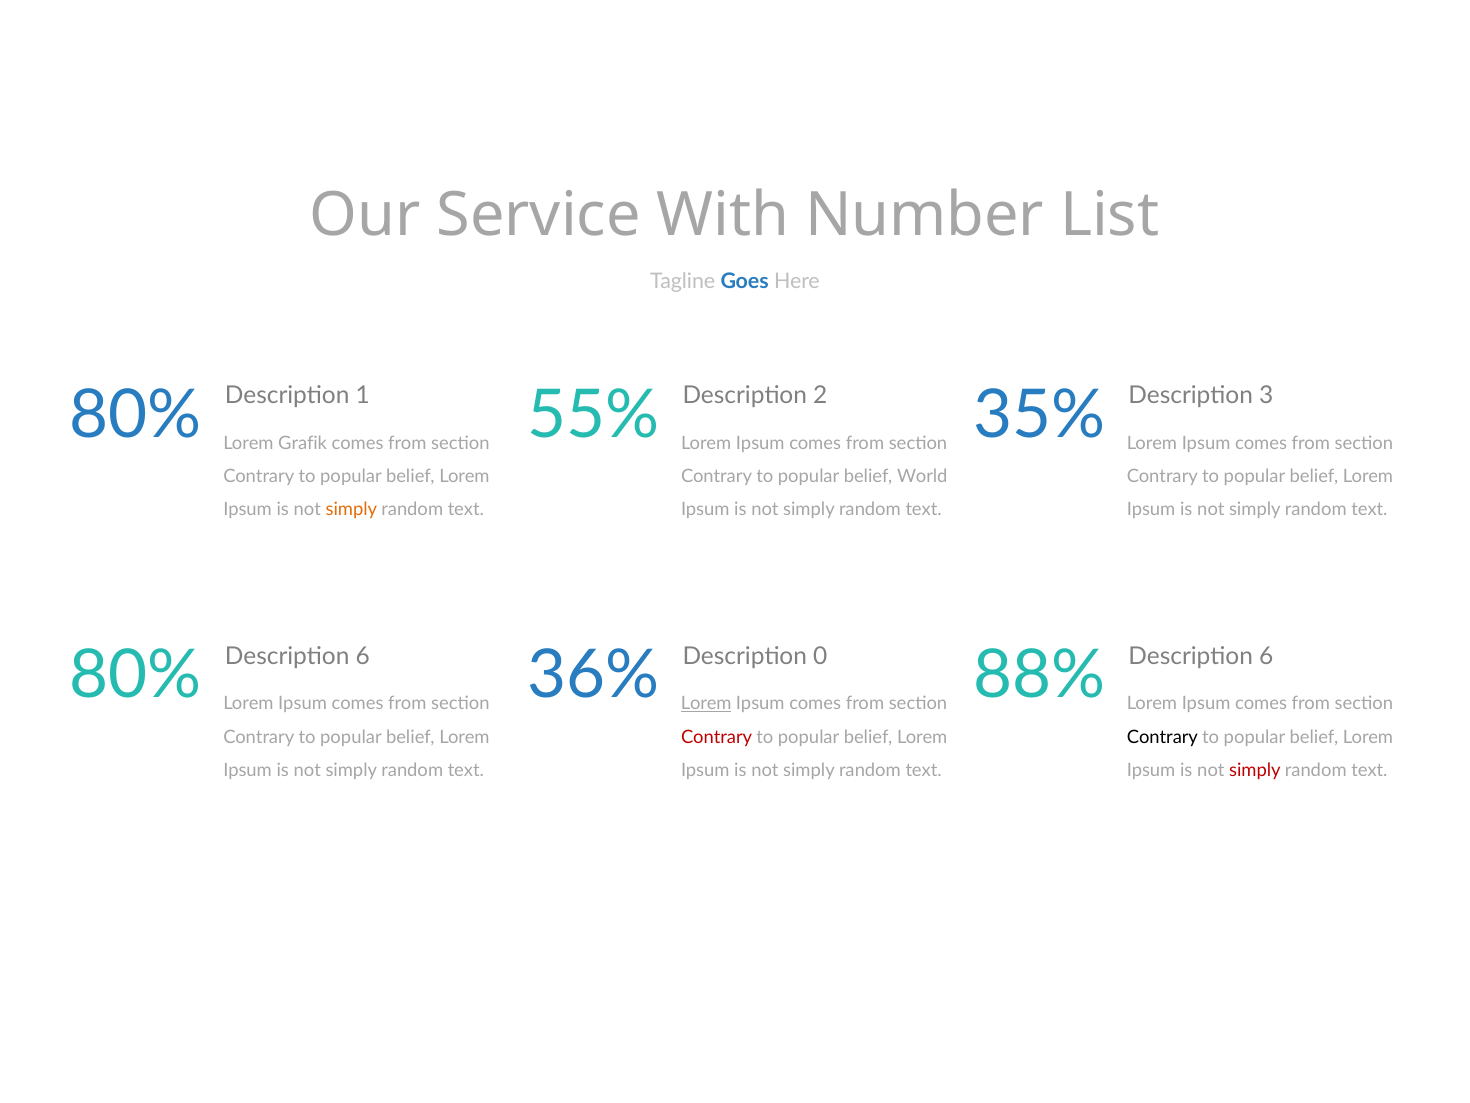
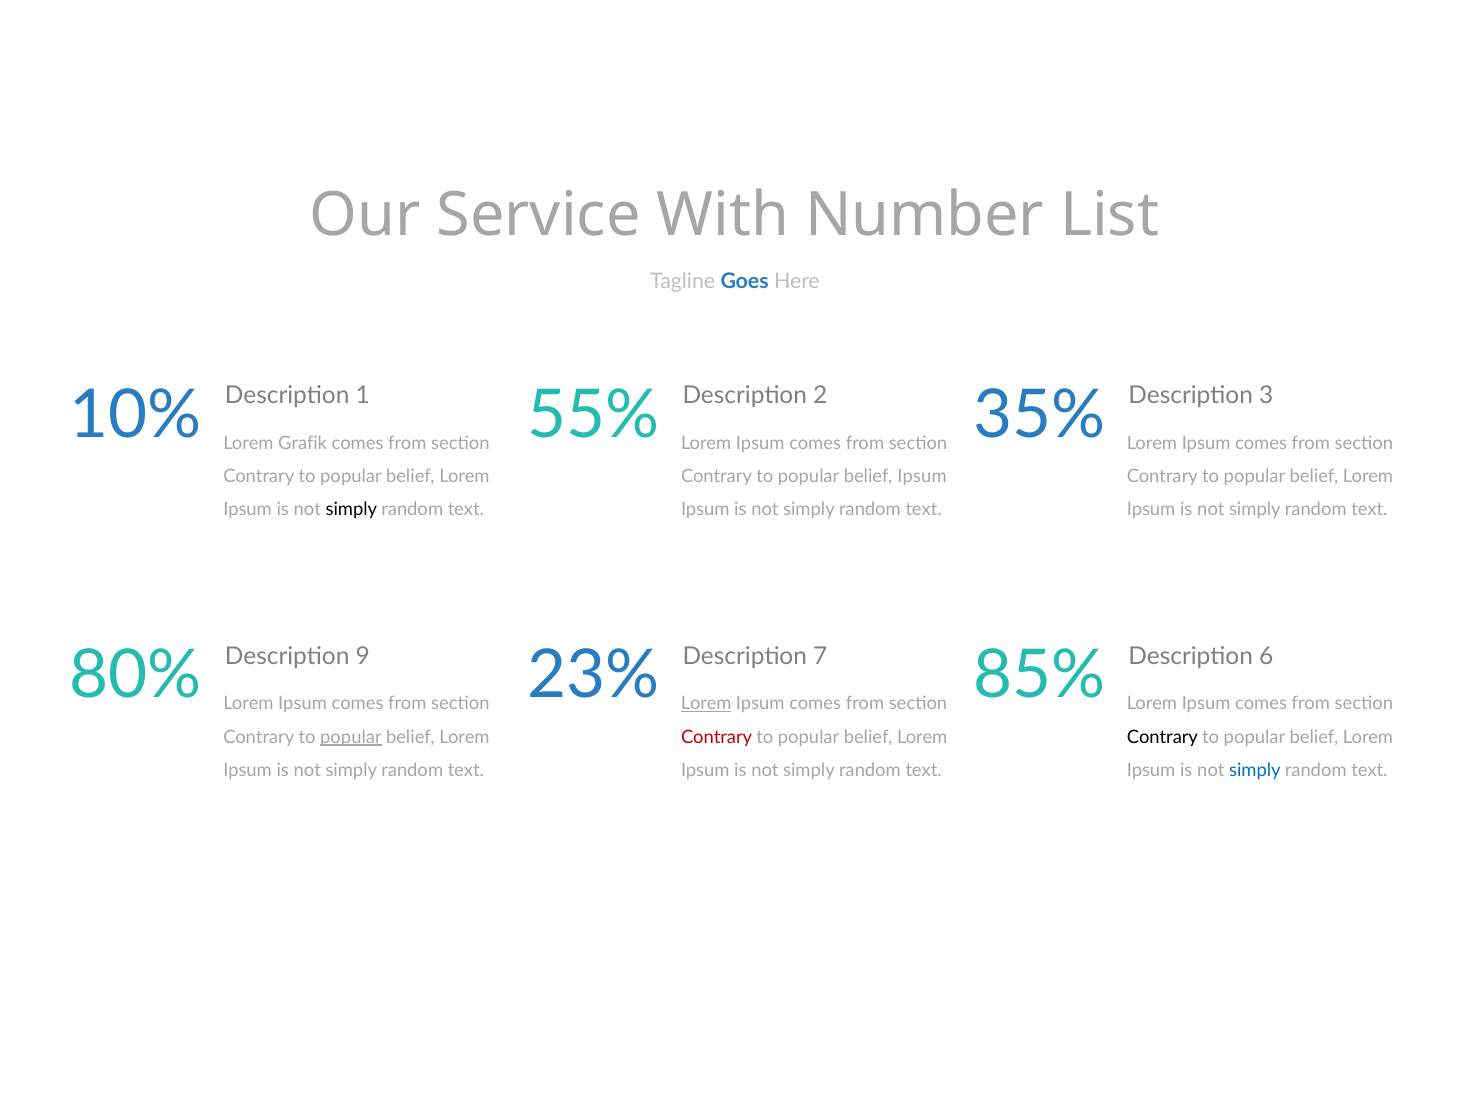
80% at (136, 415): 80% -> 10%
belief World: World -> Ipsum
simply at (351, 509) colour: orange -> black
6 at (363, 656): 6 -> 9
0: 0 -> 7
36%: 36% -> 23%
88%: 88% -> 85%
popular at (351, 737) underline: none -> present
simply at (1255, 770) colour: red -> blue
